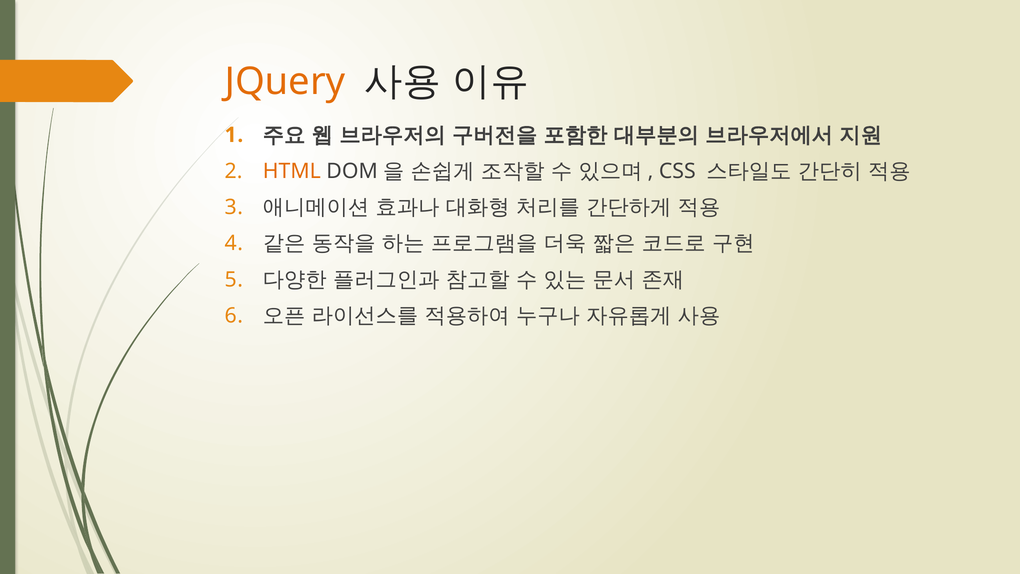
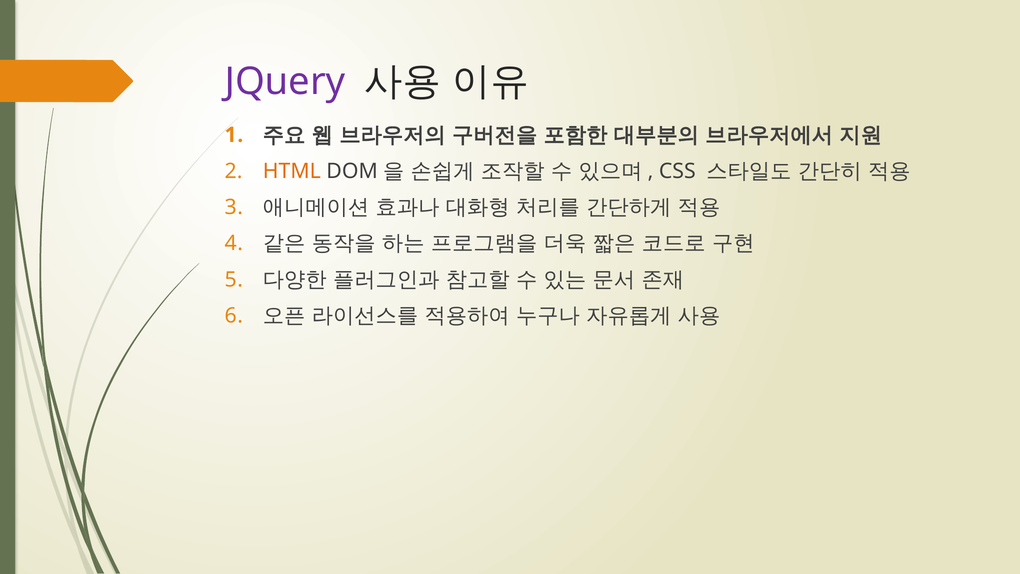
JQuery colour: orange -> purple
